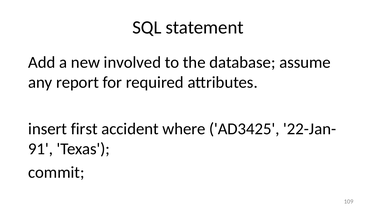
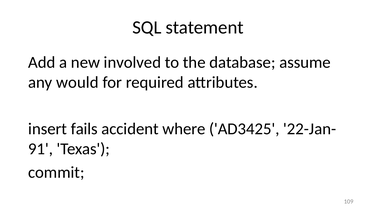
report: report -> would
first: first -> fails
